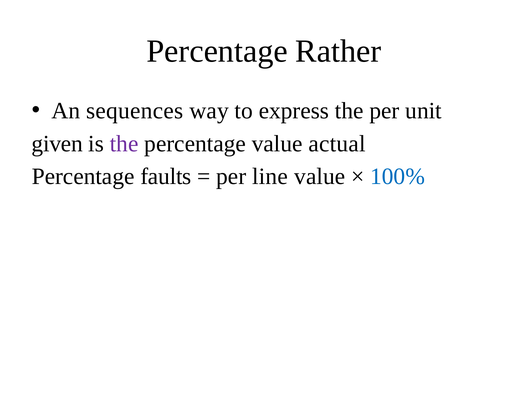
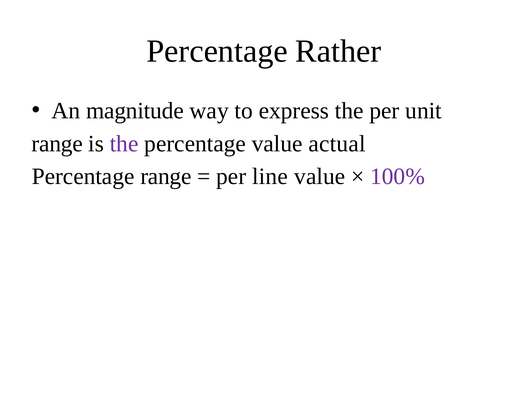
sequences: sequences -> magnitude
given at (57, 144): given -> range
Percentage faults: faults -> range
100% colour: blue -> purple
